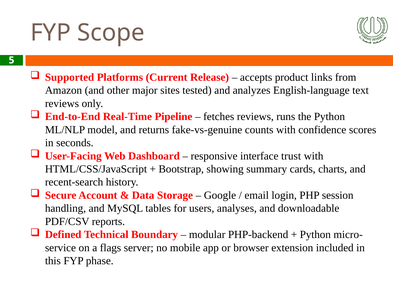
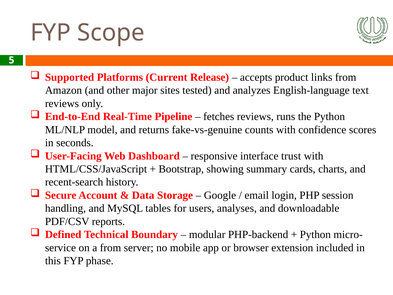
a flags: flags -> from
